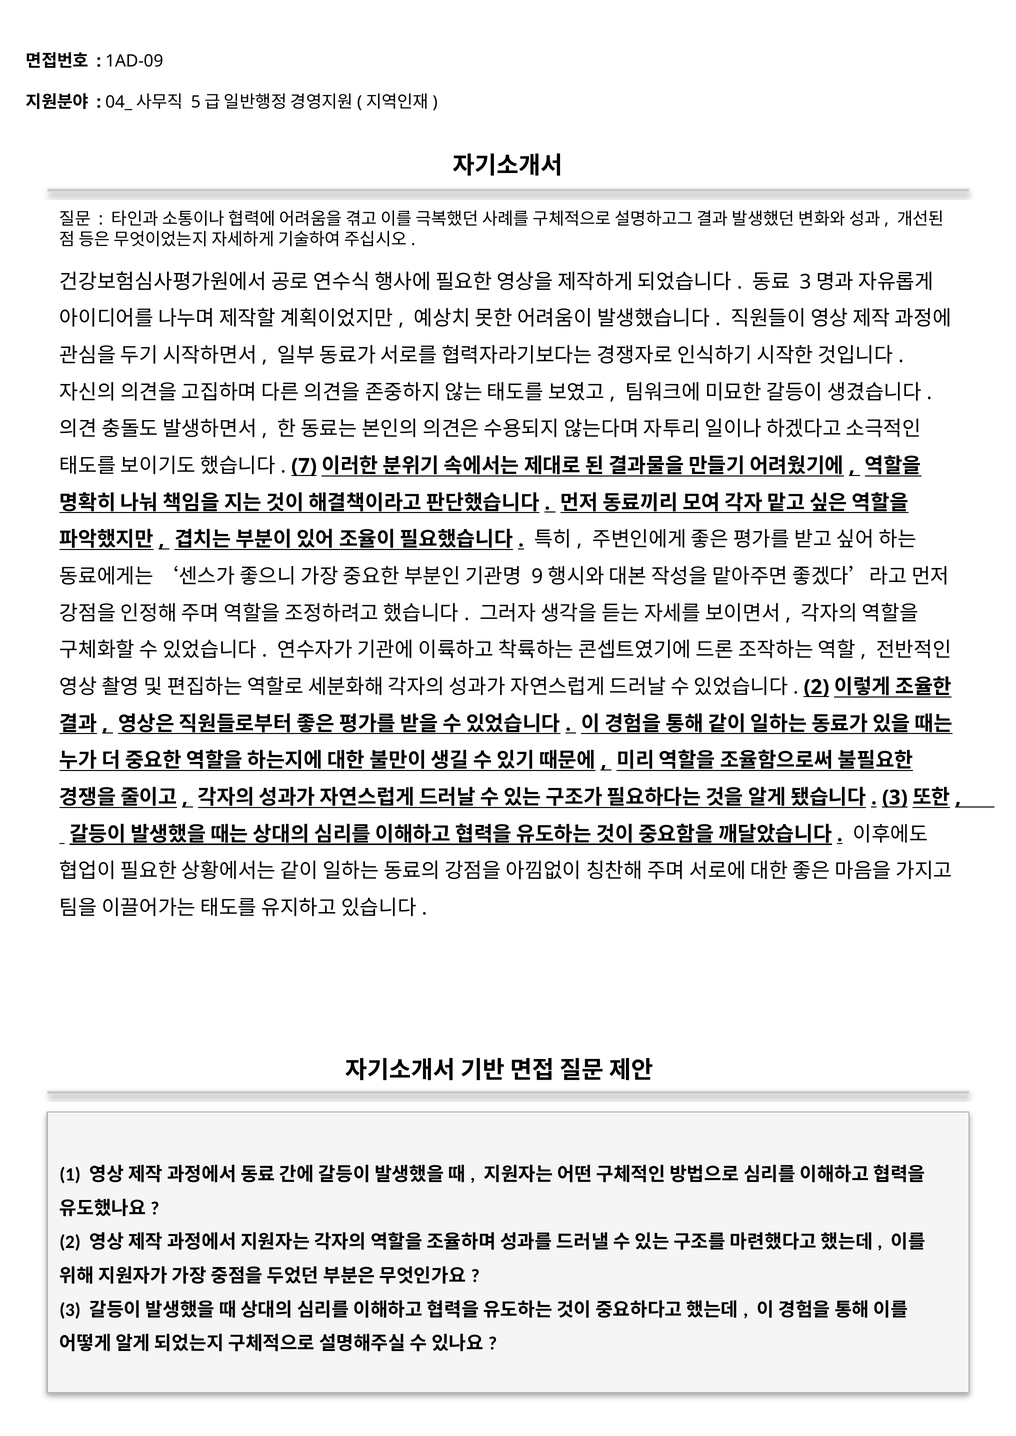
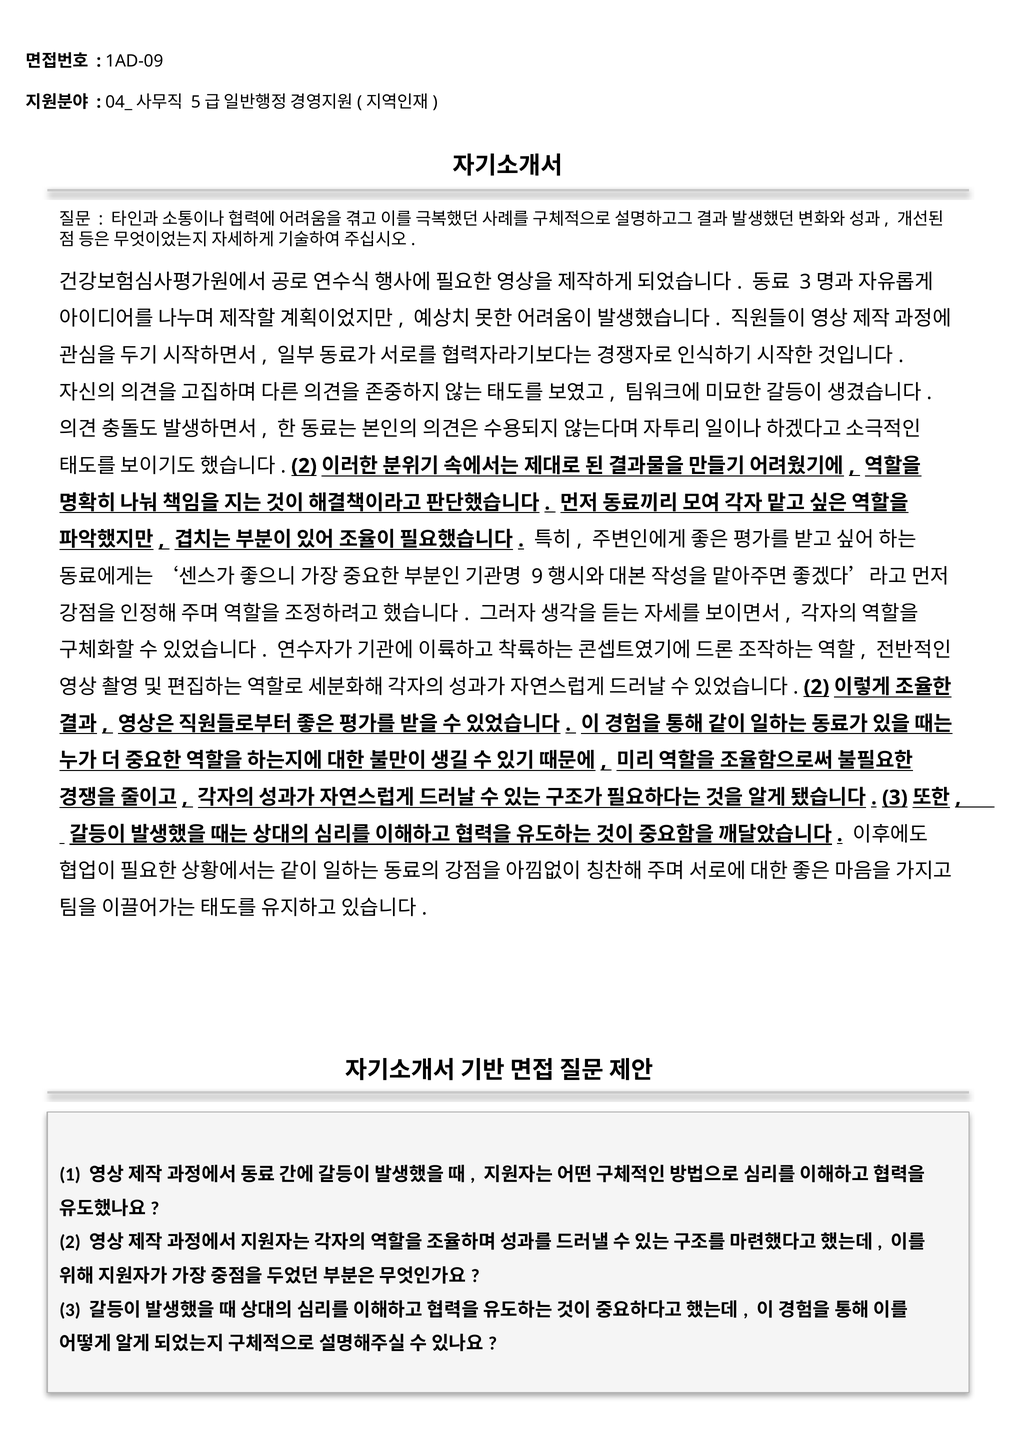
7 at (304, 466): 7 -> 2
